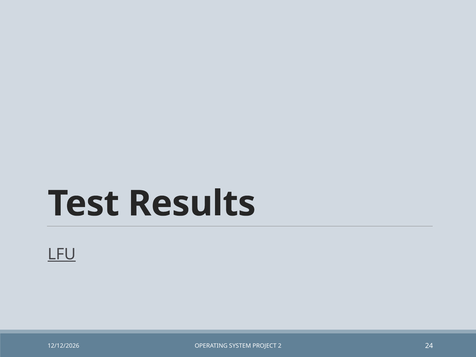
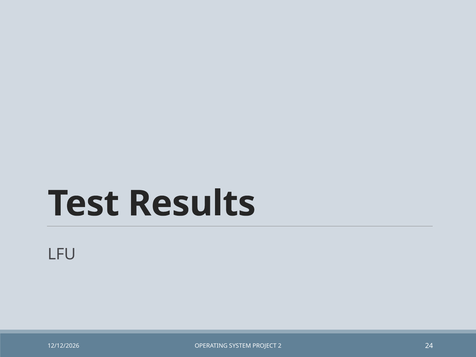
LFU underline: present -> none
